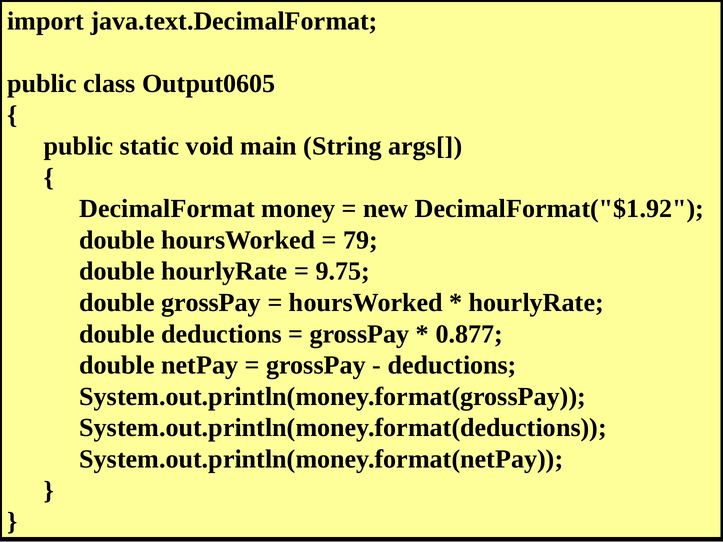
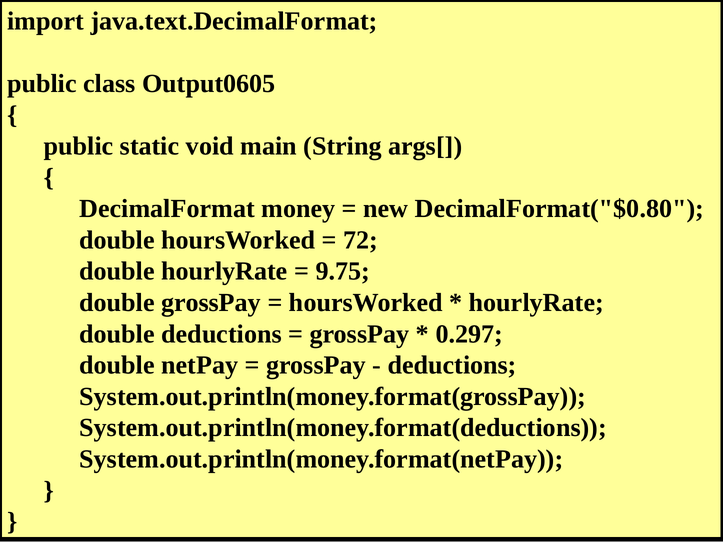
DecimalFormat("$1.92: DecimalFormat("$1.92 -> DecimalFormat("$0.80
79: 79 -> 72
0.877: 0.877 -> 0.297
